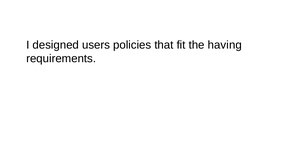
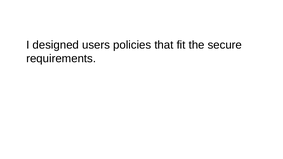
having: having -> secure
